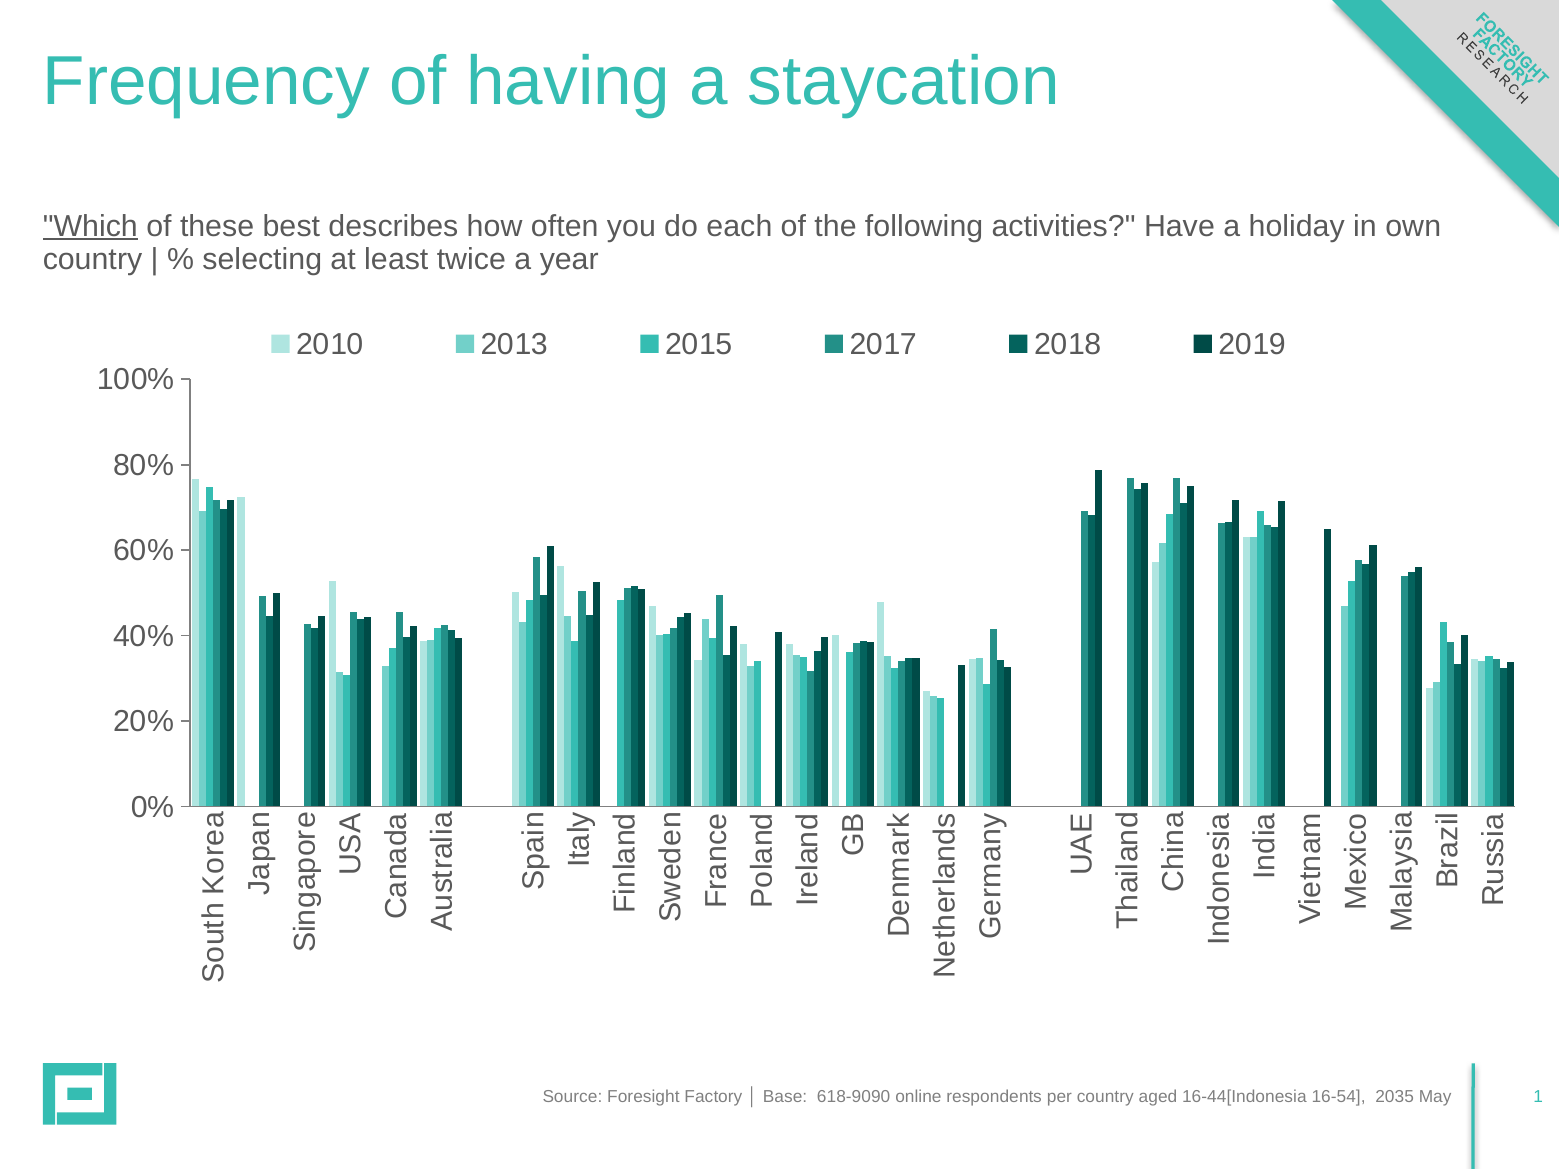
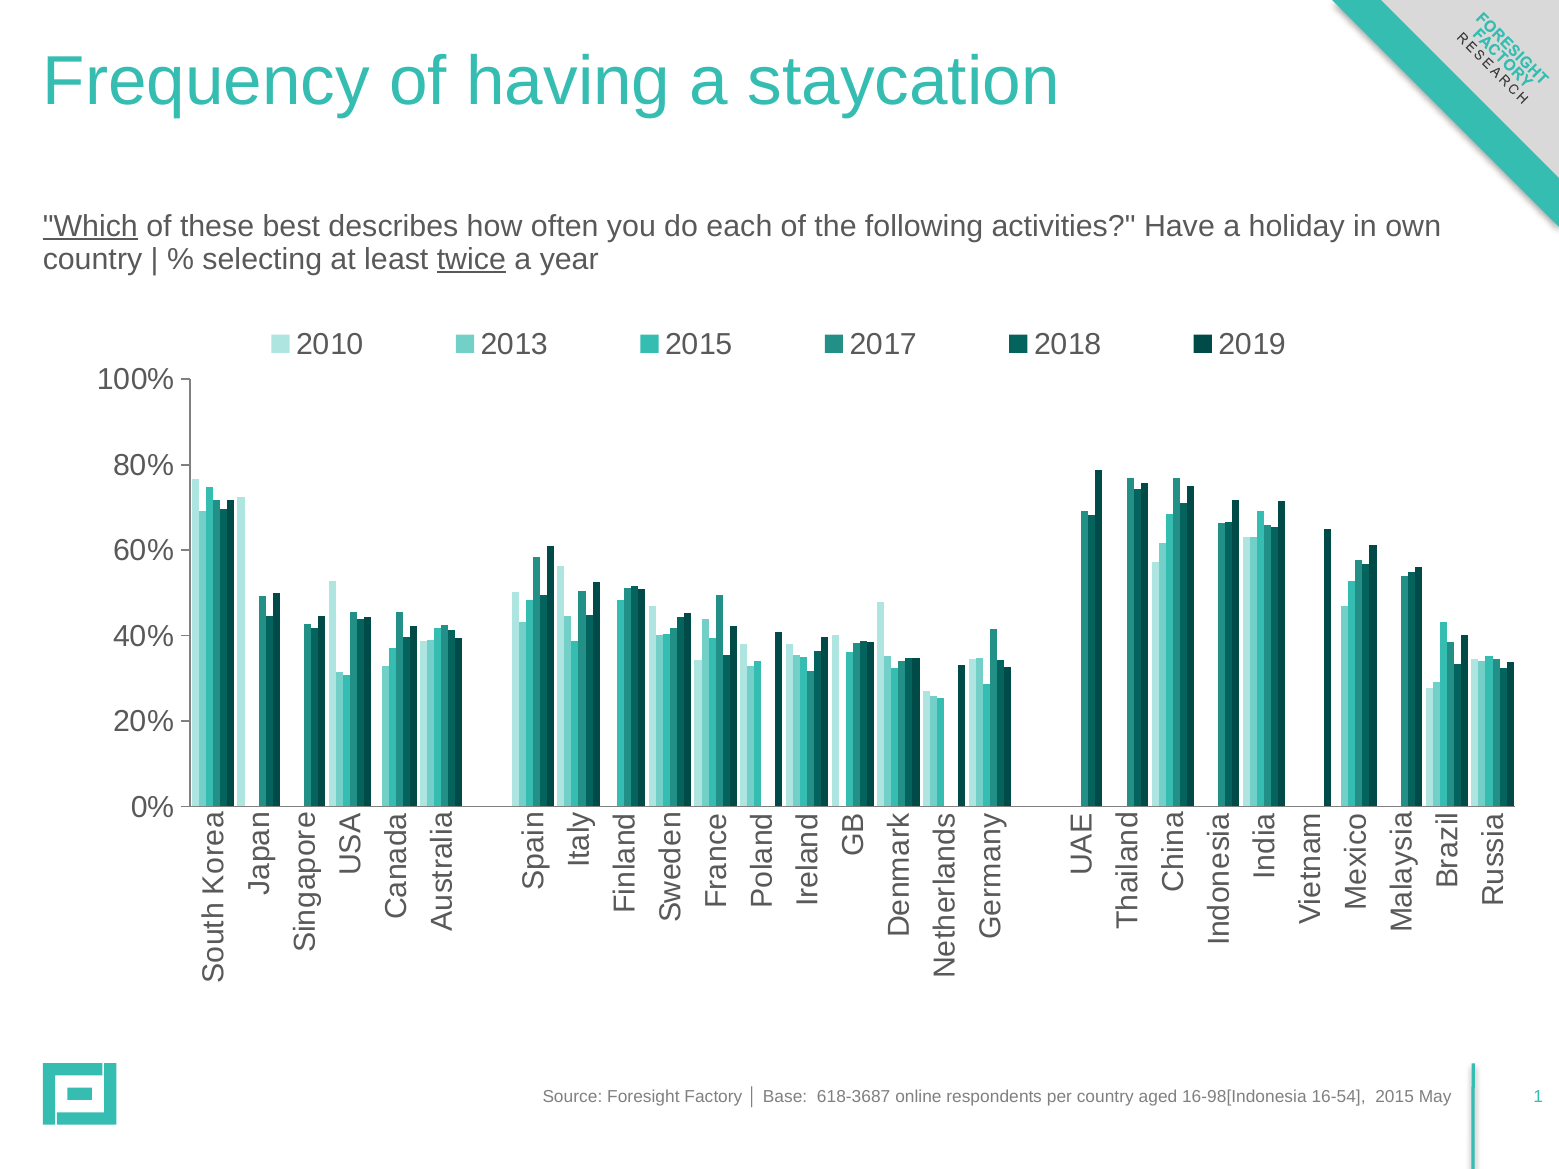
twice underline: none -> present
618-9090: 618-9090 -> 618-3687
16-44[Indonesia: 16-44[Indonesia -> 16-98[Indonesia
16-54 2035: 2035 -> 2015
